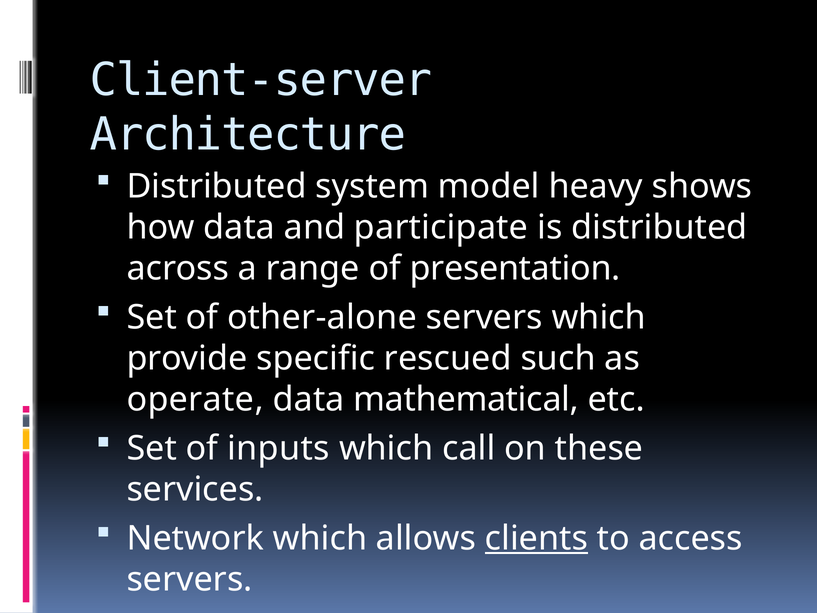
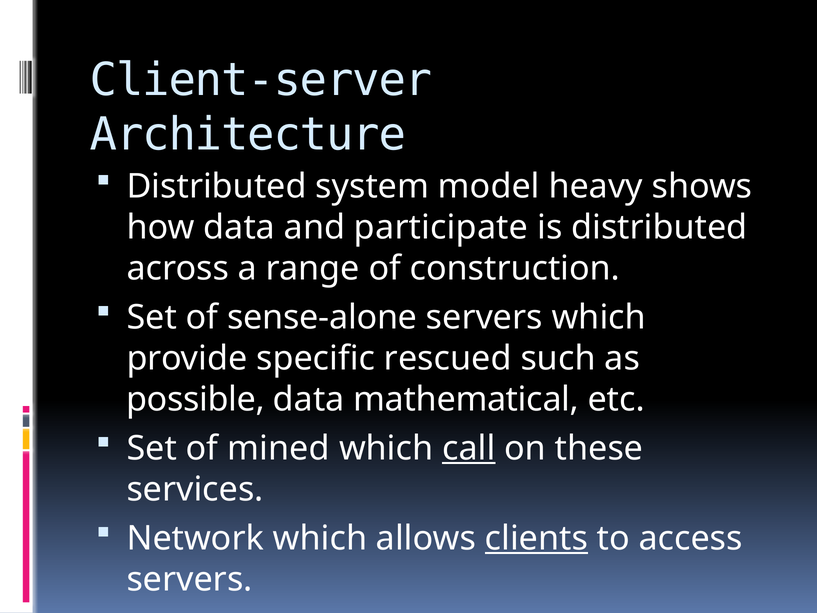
presentation: presentation -> construction
other-alone: other-alone -> sense-alone
operate: operate -> possible
inputs: inputs -> mined
call underline: none -> present
